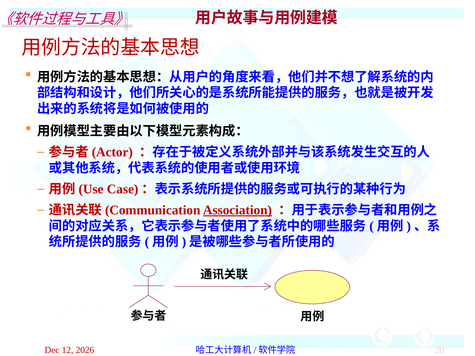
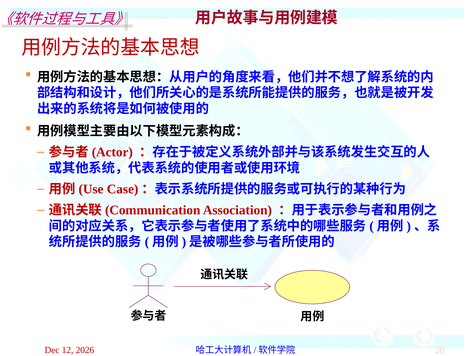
Association underline: present -> none
